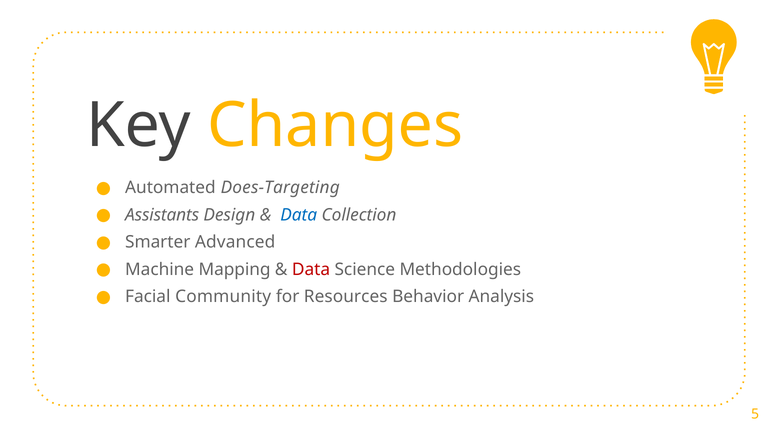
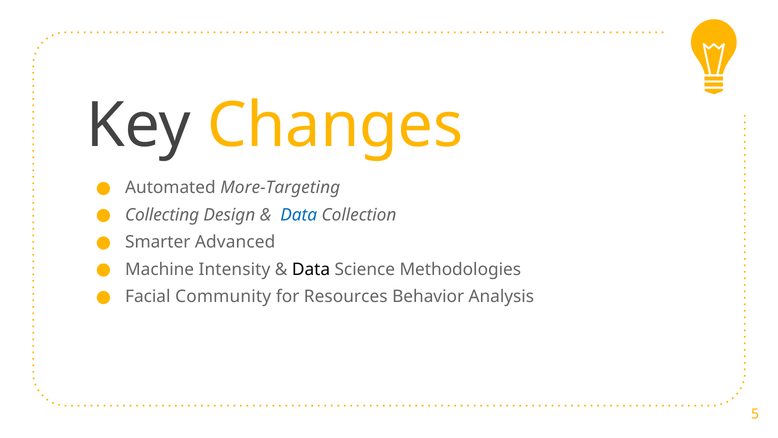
Does-Targeting: Does-Targeting -> More-Targeting
Assistants: Assistants -> Collecting
Mapping: Mapping -> Intensity
Data at (311, 269) colour: red -> black
